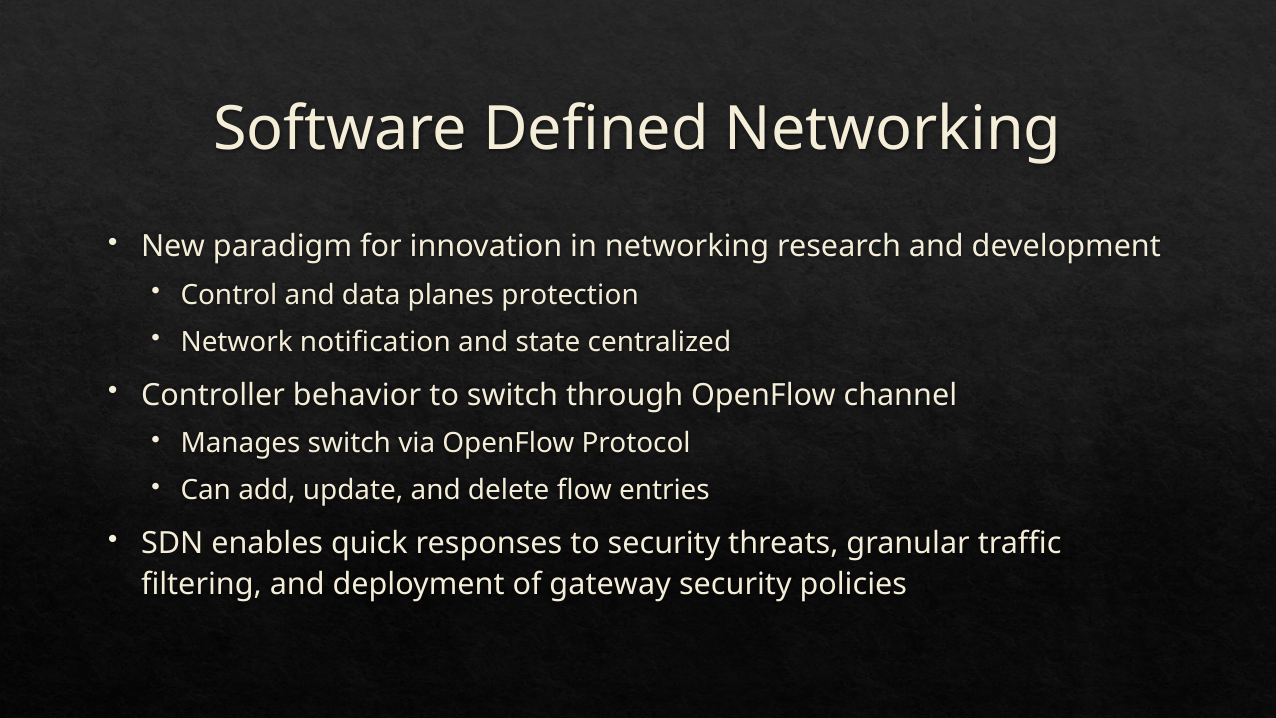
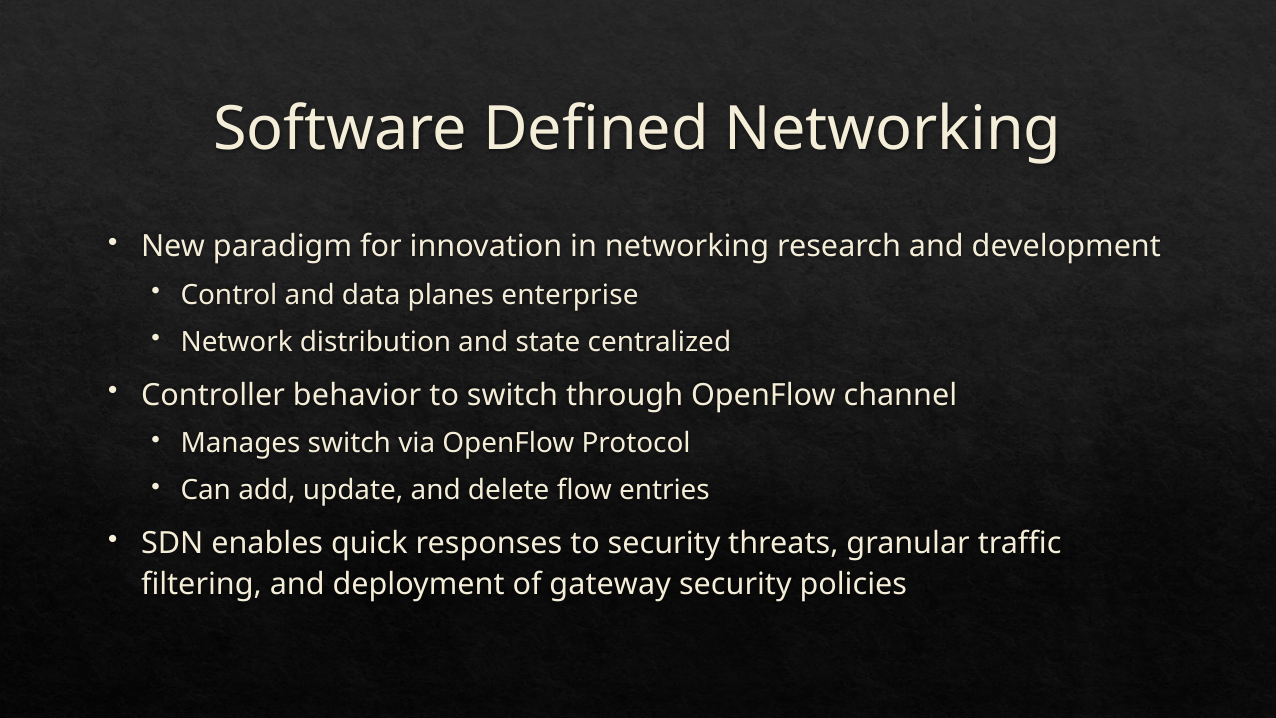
protection: protection -> enterprise
notification: notification -> distribution
